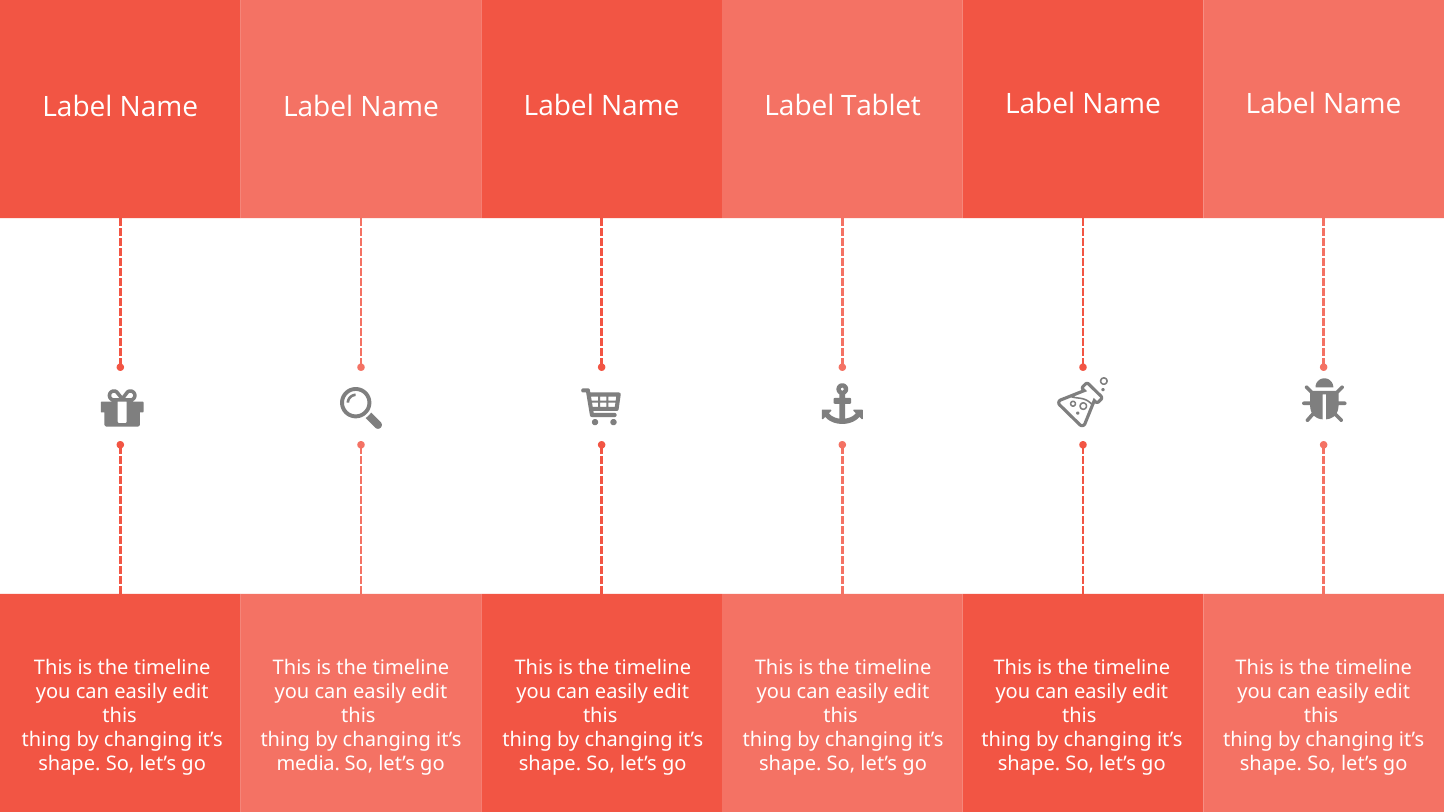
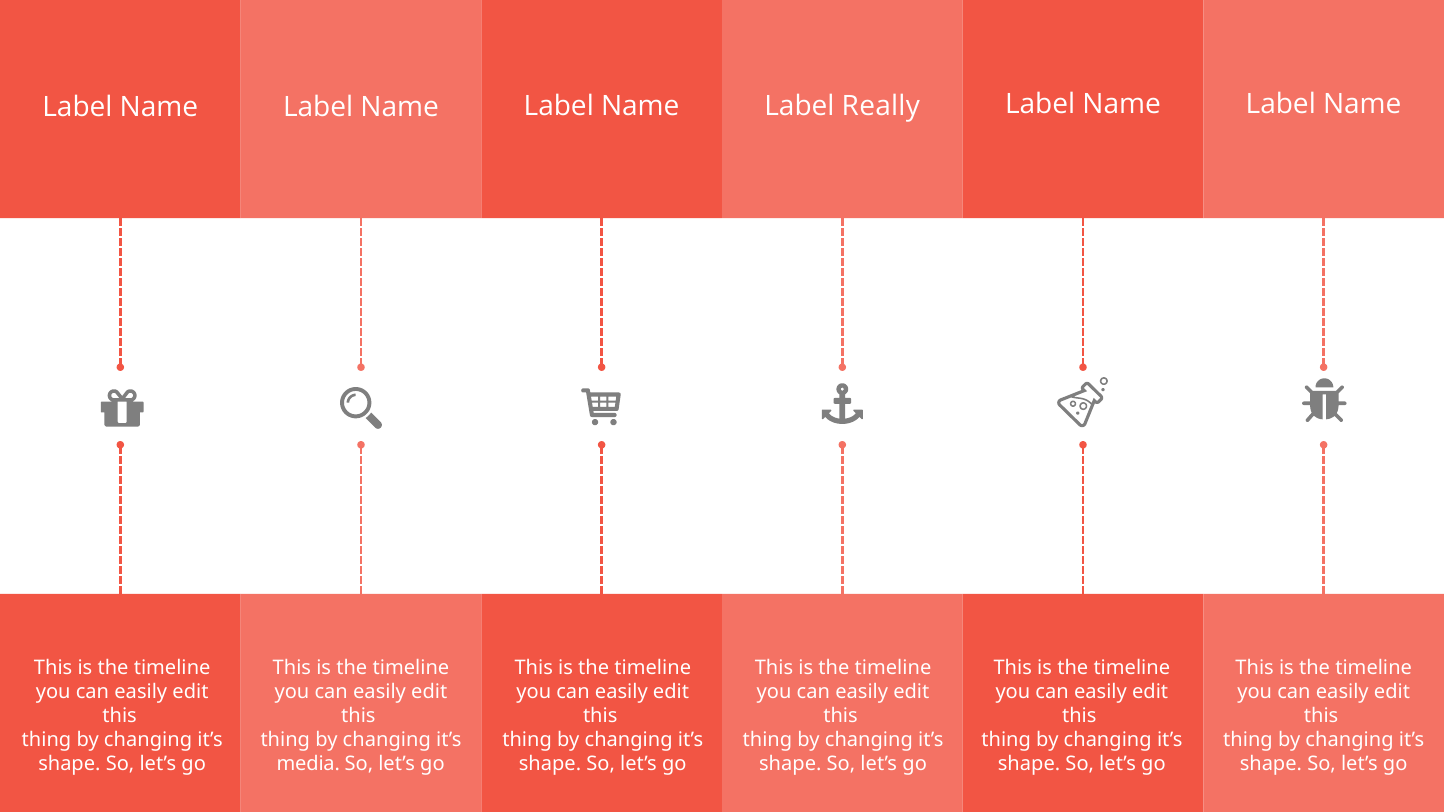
Tablet: Tablet -> Really
